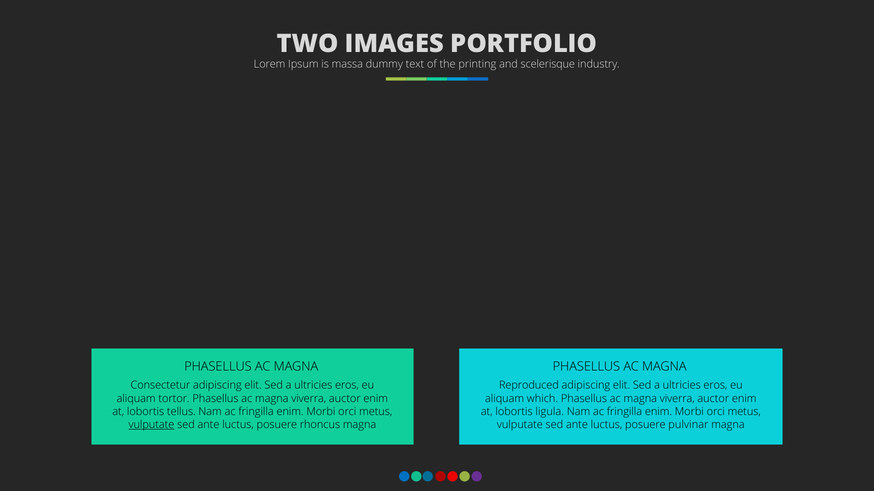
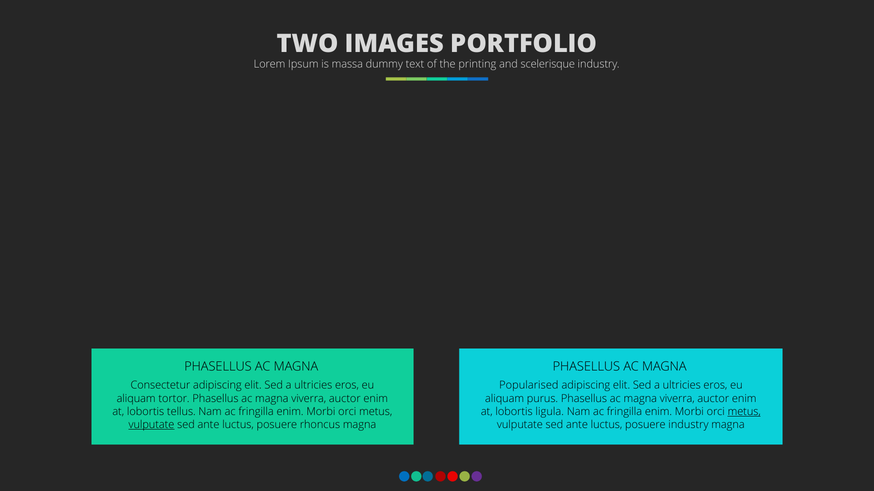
Reproduced: Reproduced -> Popularised
which: which -> purus
metus at (744, 412) underline: none -> present
posuere pulvinar: pulvinar -> industry
